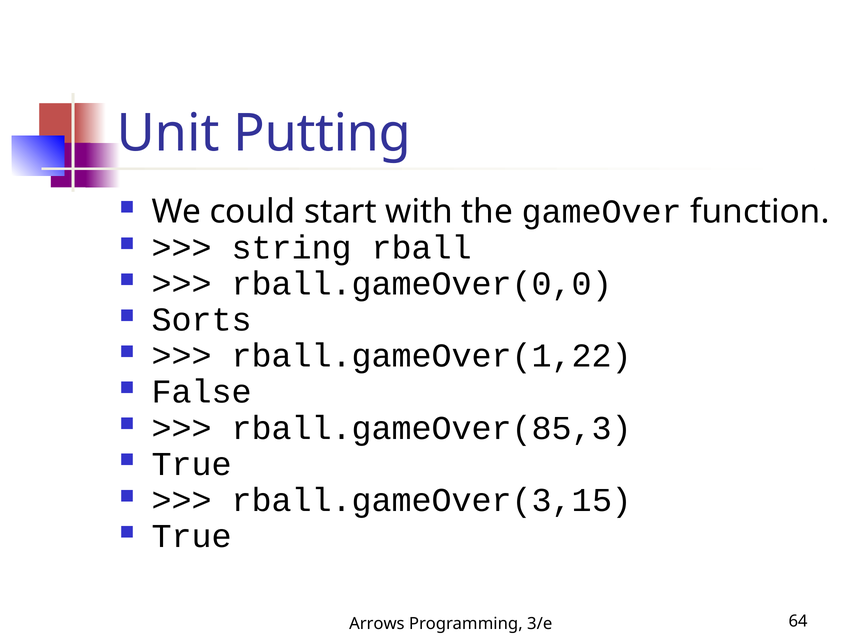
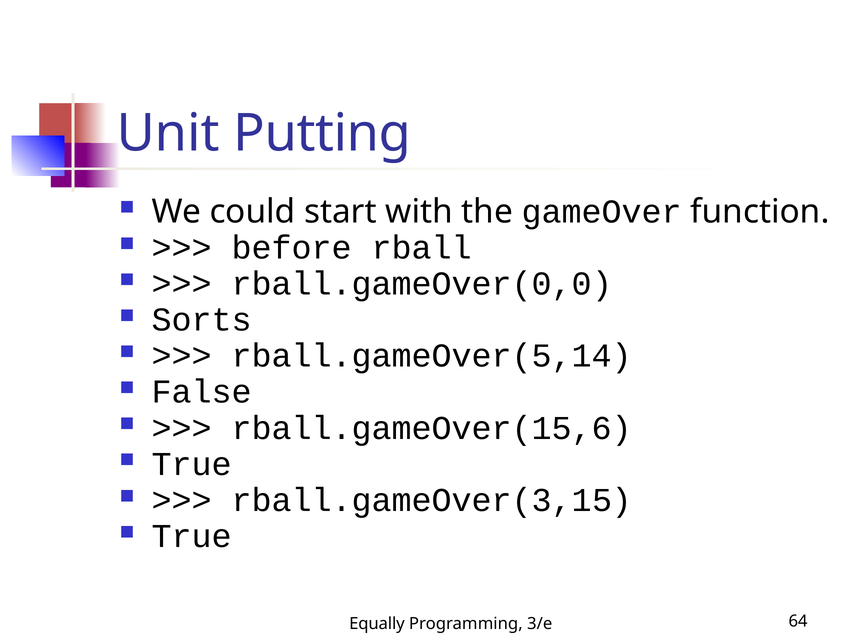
string: string -> before
rball.gameOver(1,22: rball.gameOver(1,22 -> rball.gameOver(5,14
rball.gameOver(85,3: rball.gameOver(85,3 -> rball.gameOver(15,6
Arrows: Arrows -> Equally
